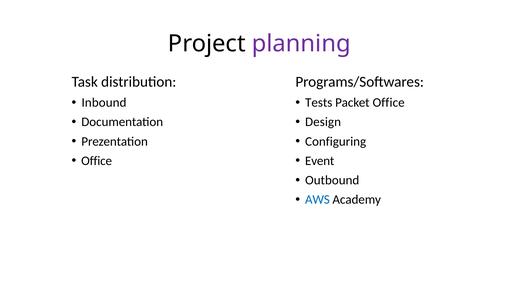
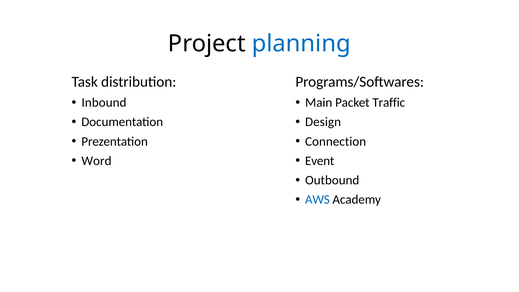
planning colour: purple -> blue
Tests: Tests -> Main
Packet Office: Office -> Traffic
Configuring: Configuring -> Connection
Office at (97, 161): Office -> Word
